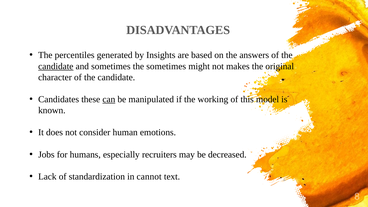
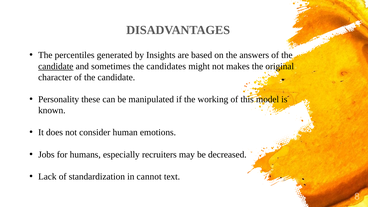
the sometimes: sometimes -> candidates
Candidates: Candidates -> Personality
can underline: present -> none
